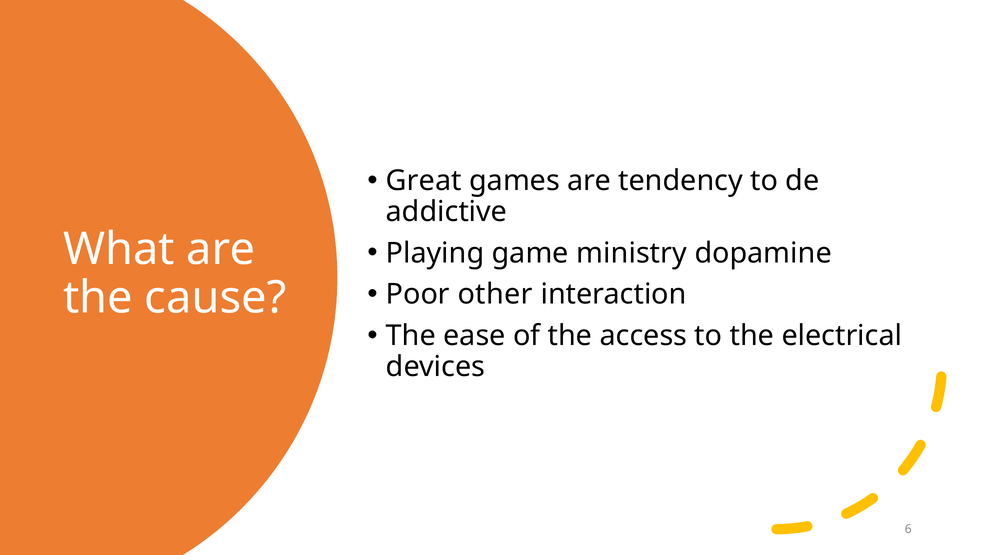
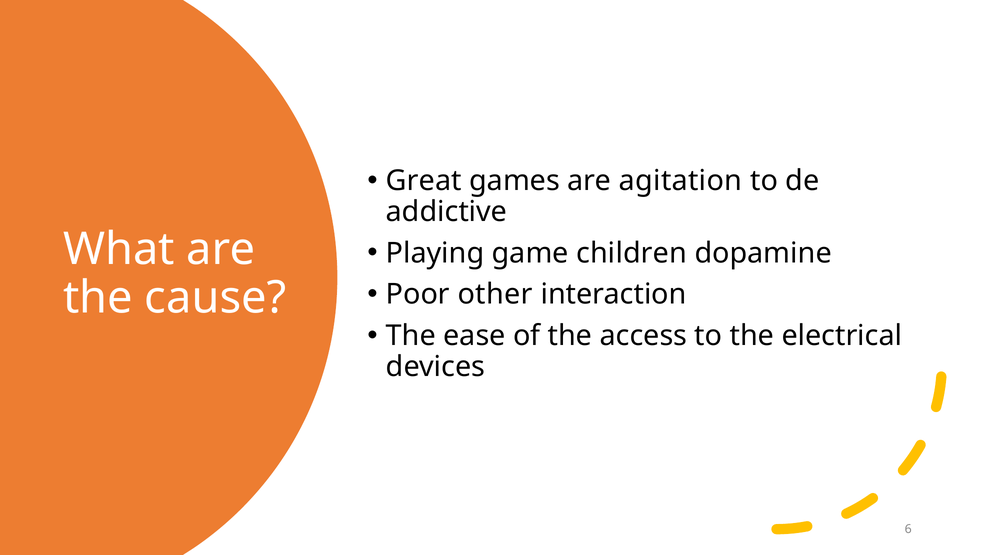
tendency: tendency -> agitation
ministry: ministry -> children
